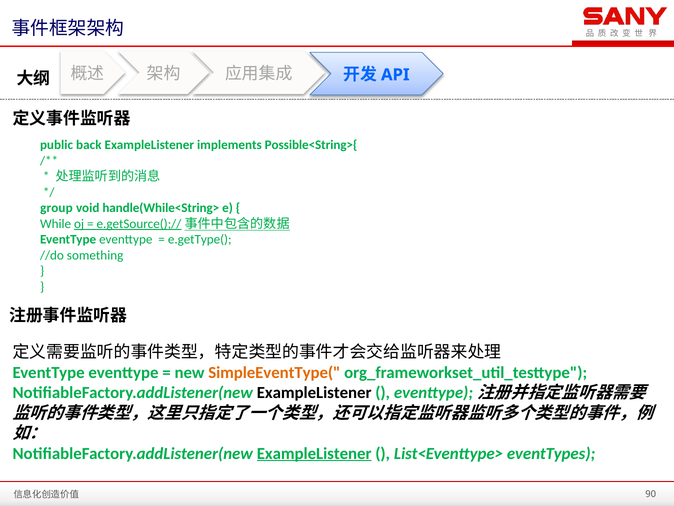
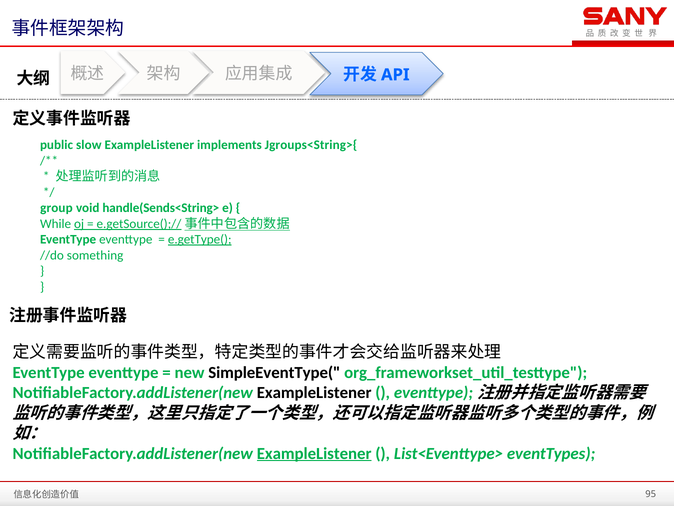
back: back -> slow
Possible<String>{: Possible<String>{ -> Jgroups<String>{
handle(While<String>: handle(While<String> -> handle(Sends<String>
e.getType( underline: none -> present
SimpleEventType( colour: orange -> black
90: 90 -> 95
